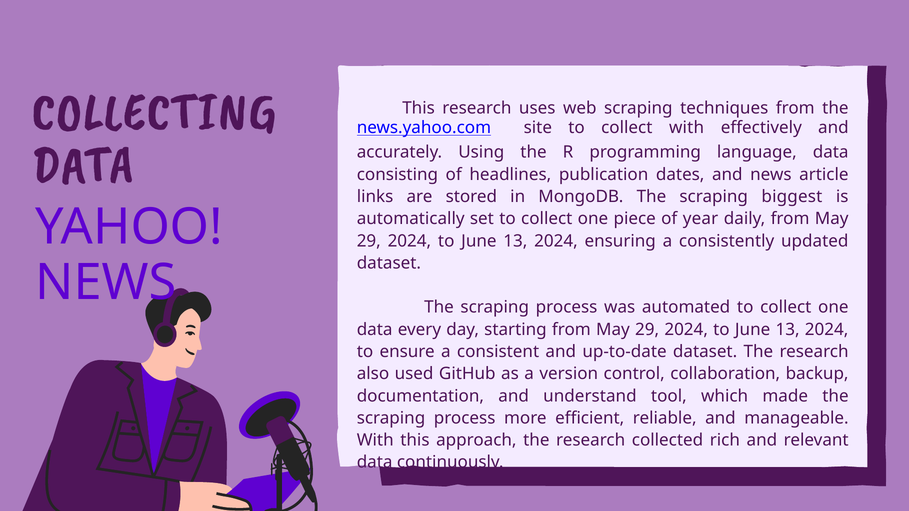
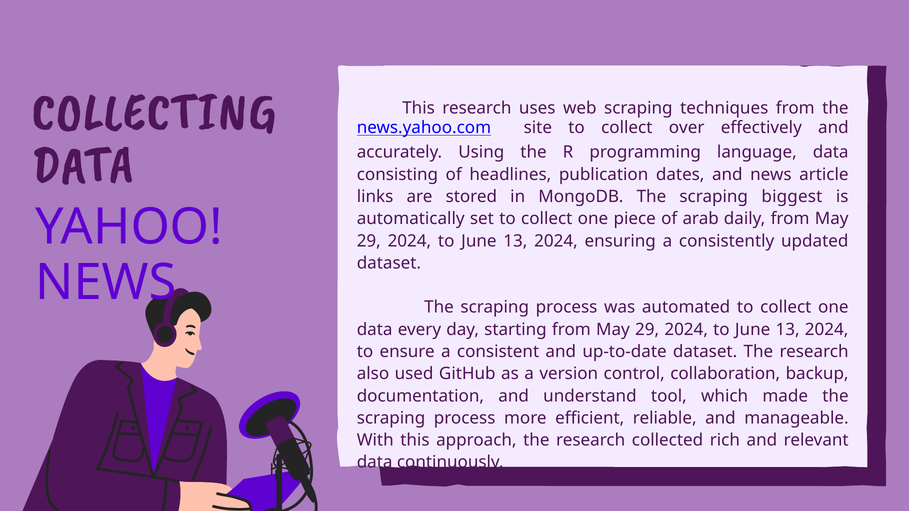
collect with: with -> over
year: year -> arab
